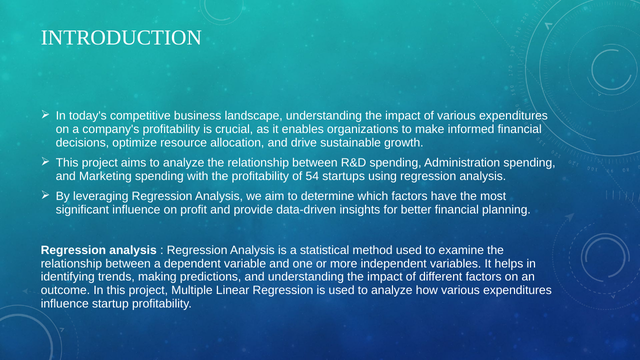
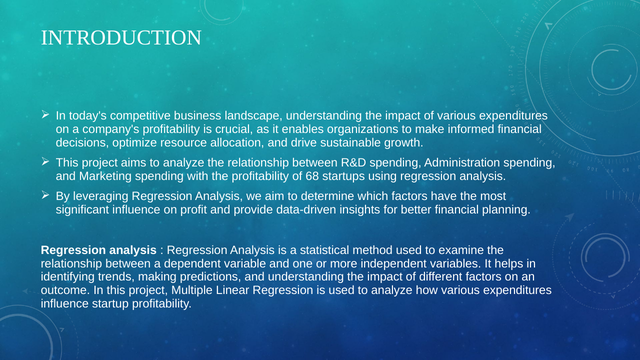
54: 54 -> 68
